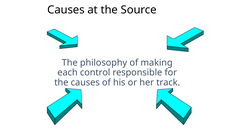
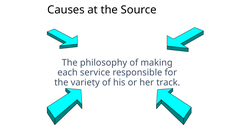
control: control -> service
the causes: causes -> variety
